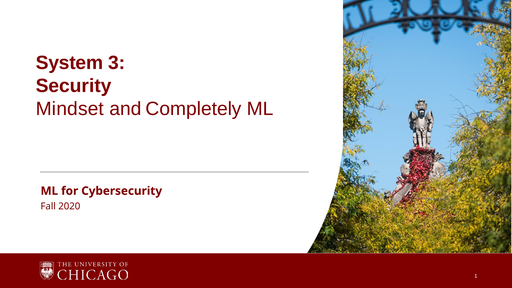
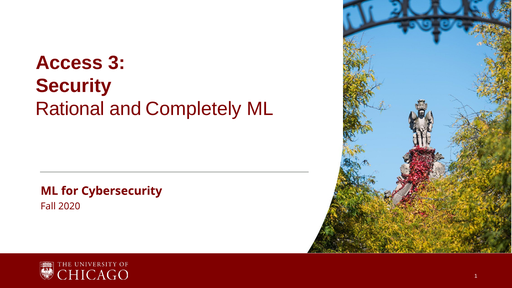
System: System -> Access
Mindset: Mindset -> Rational
